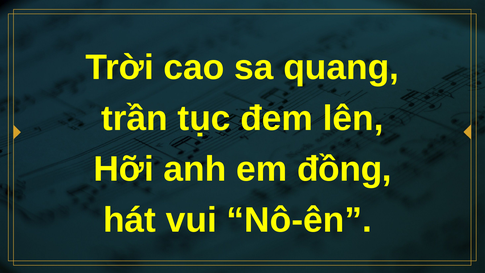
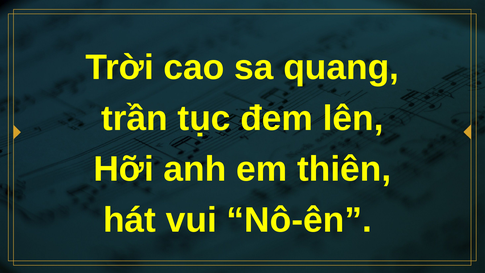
đồng: đồng -> thiên
